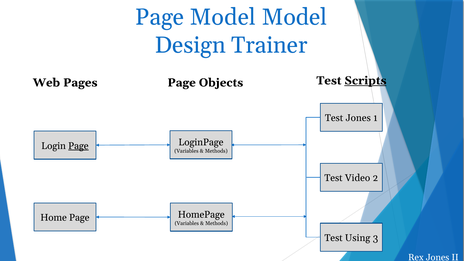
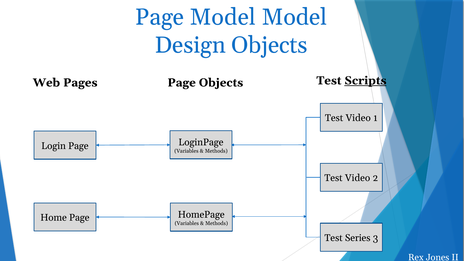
Design Trainer: Trainer -> Objects
Jones at (358, 118): Jones -> Video
Page at (78, 146) underline: present -> none
Using: Using -> Series
